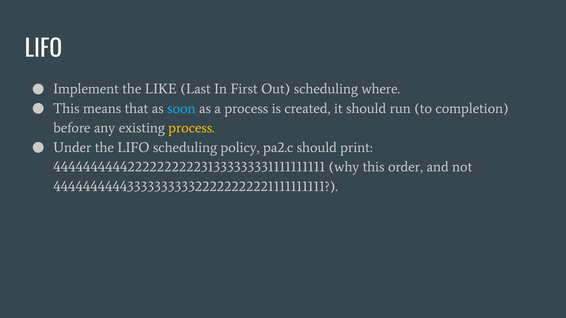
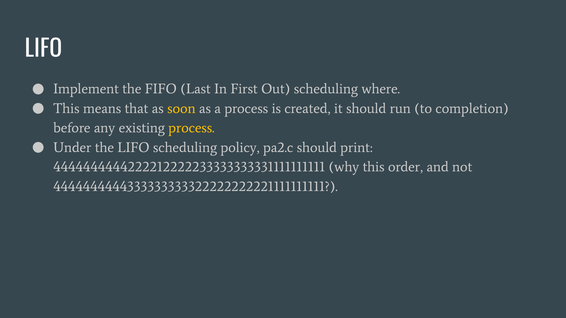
LIKE: LIKE -> FIFO
soon colour: light blue -> yellow
4444444444222222222231333333331111111111: 4444444444222222222231333333331111111111 -> 4444444444222212222233333333331111111111
